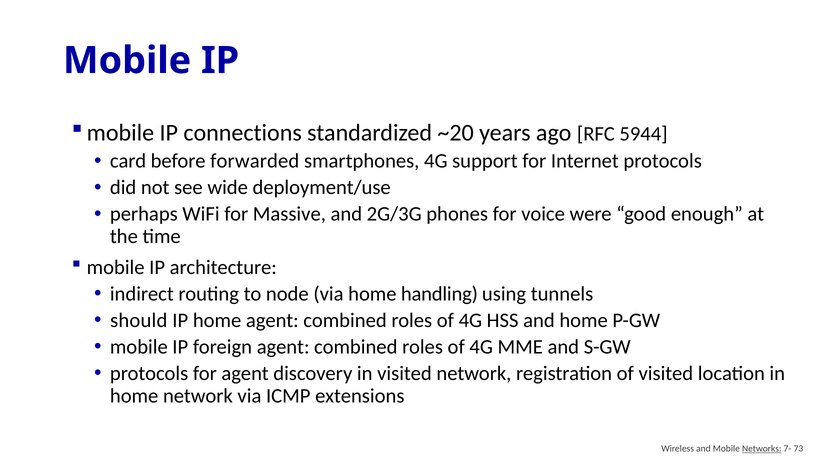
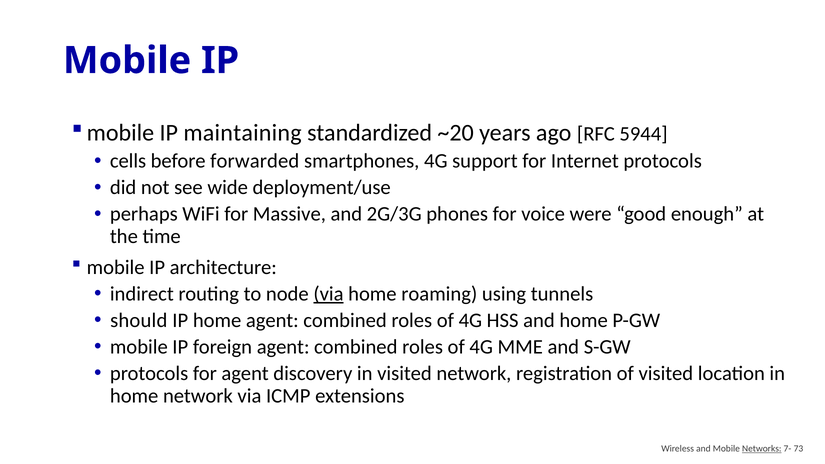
connections: connections -> maintaining
card: card -> cells
via at (328, 294) underline: none -> present
handling: handling -> roaming
